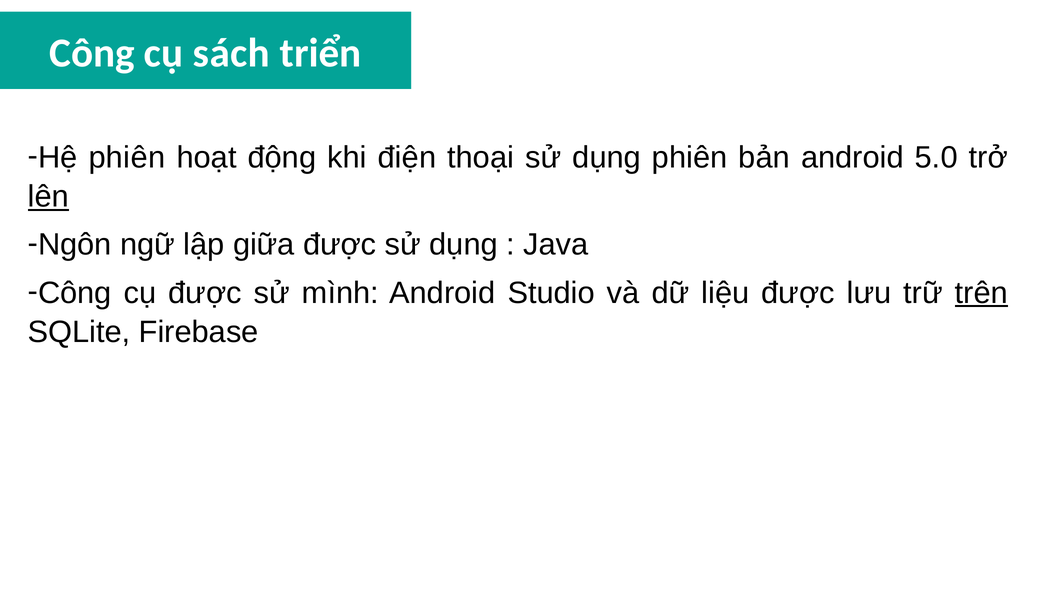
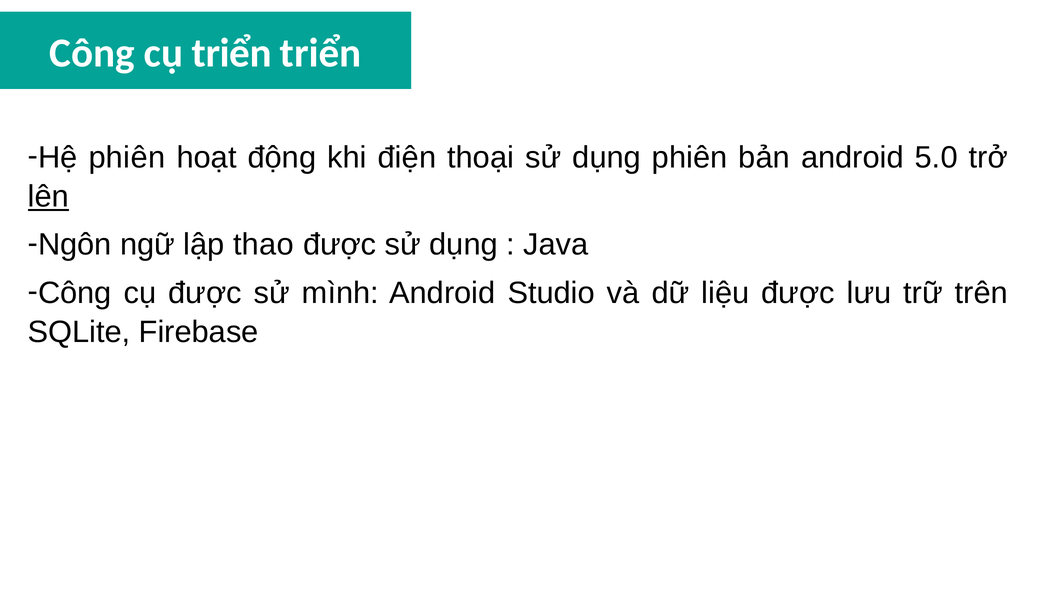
cụ sách: sách -> triển
giữa: giữa -> thao
trên underline: present -> none
